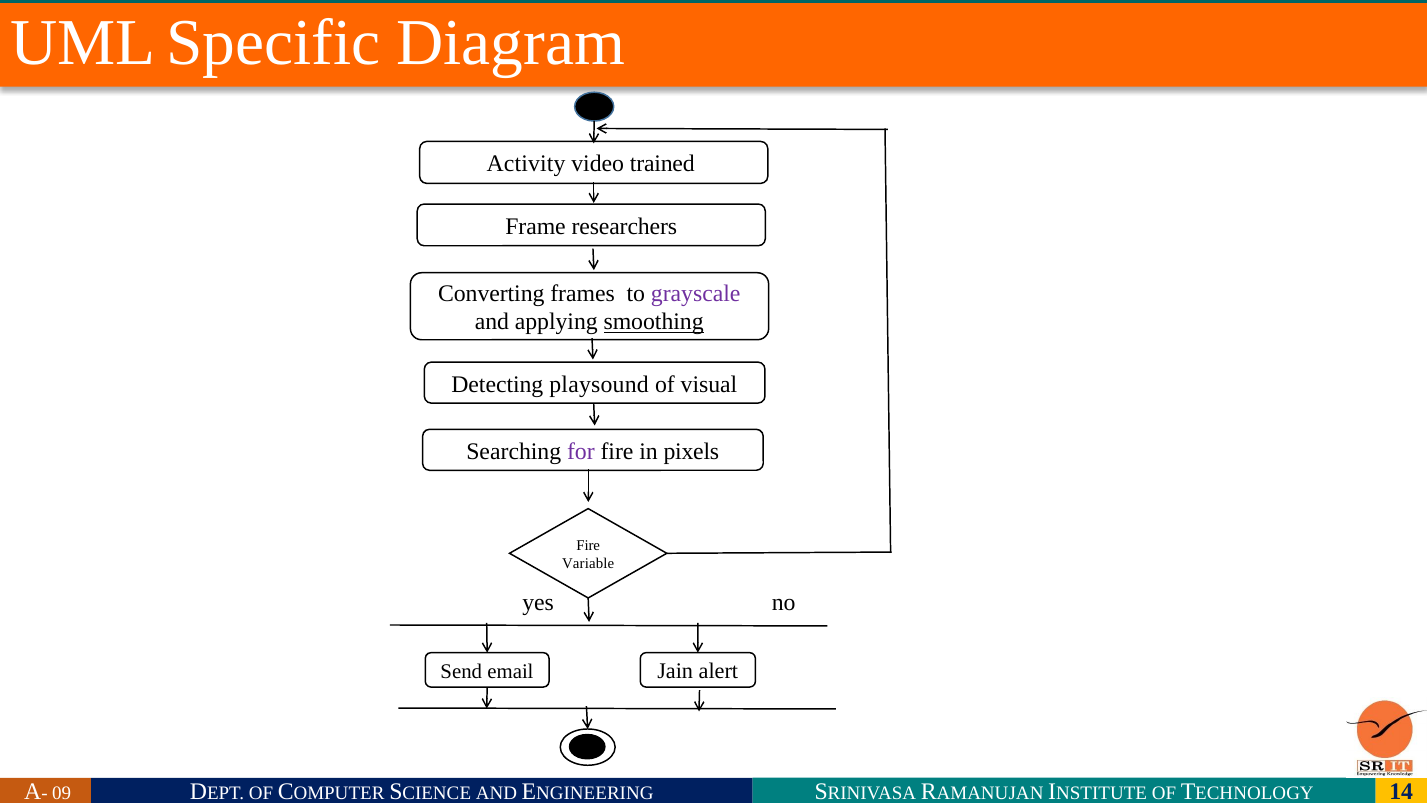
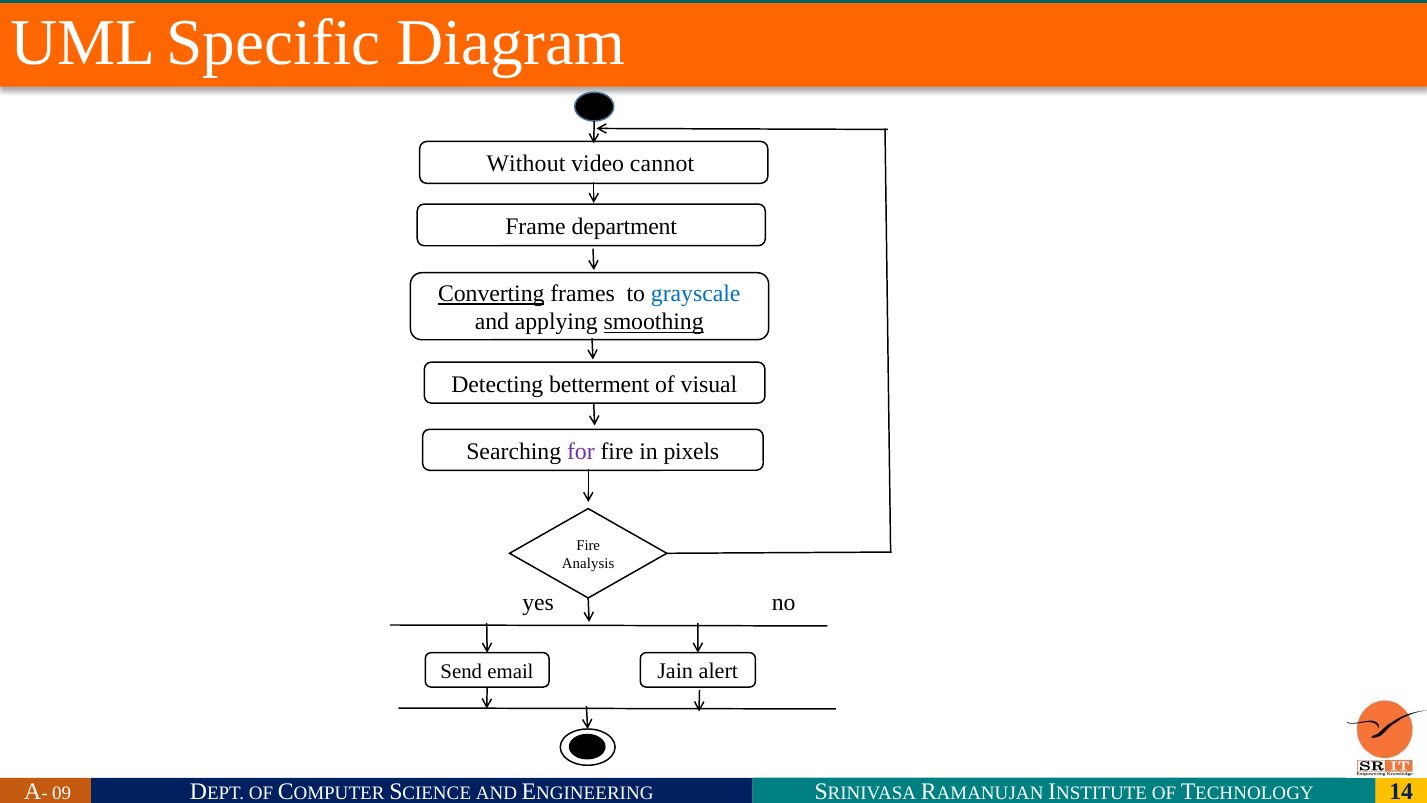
Activity: Activity -> Without
trained: trained -> cannot
researchers: researchers -> department
Converting underline: none -> present
grayscale colour: purple -> blue
playsound: playsound -> betterment
Variable: Variable -> Analysis
